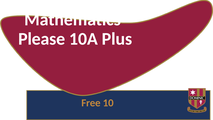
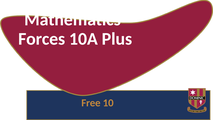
Please: Please -> Forces
